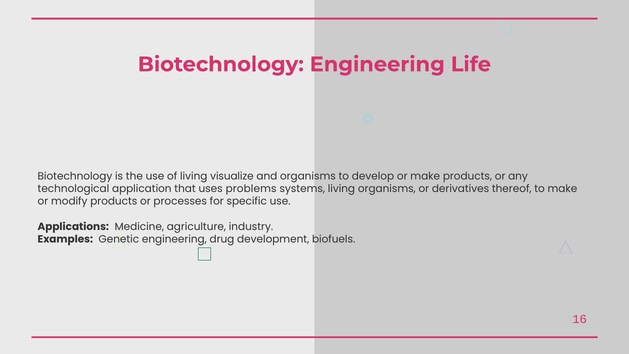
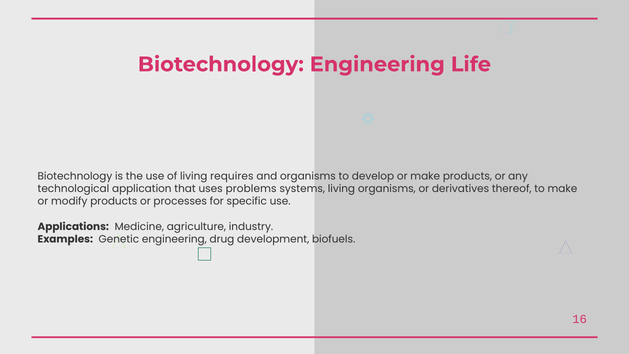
visualize: visualize -> requires
